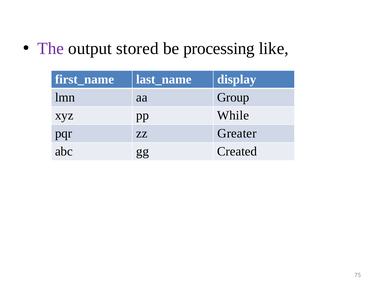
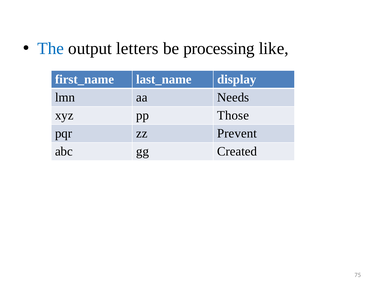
The colour: purple -> blue
stored: stored -> letters
Group: Group -> Needs
While: While -> Those
Greater: Greater -> Prevent
